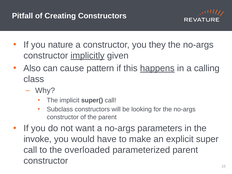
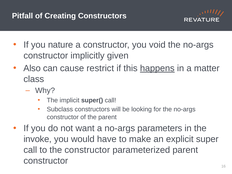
they: they -> void
implicitly underline: present -> none
pattern: pattern -> restrict
calling: calling -> matter
the overloaded: overloaded -> constructor
